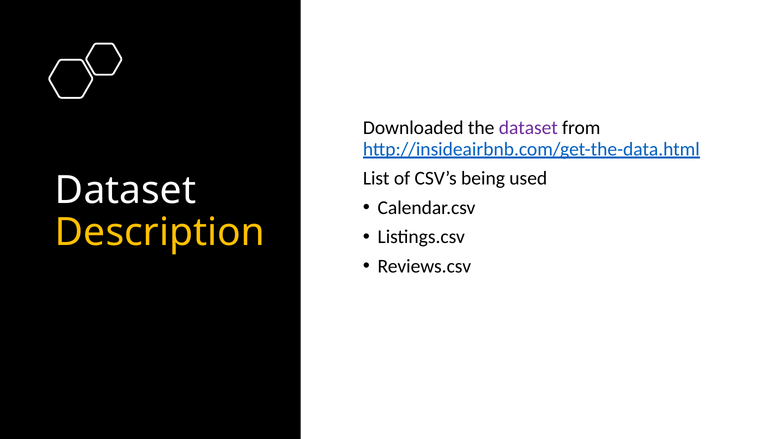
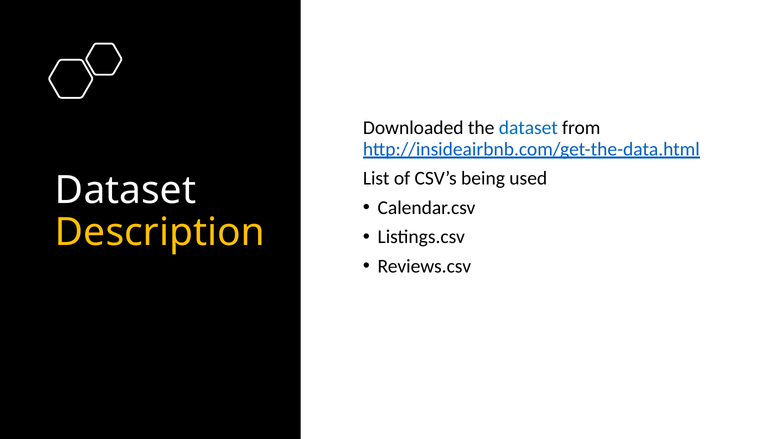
dataset at (528, 128) colour: purple -> blue
